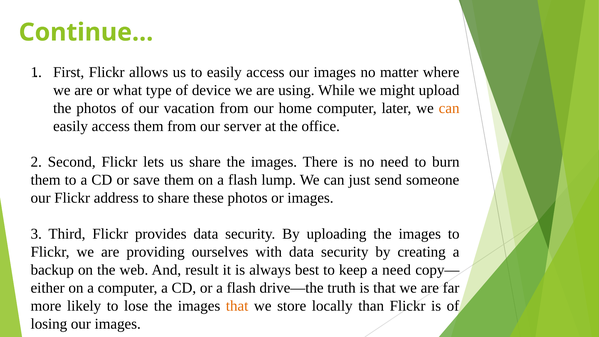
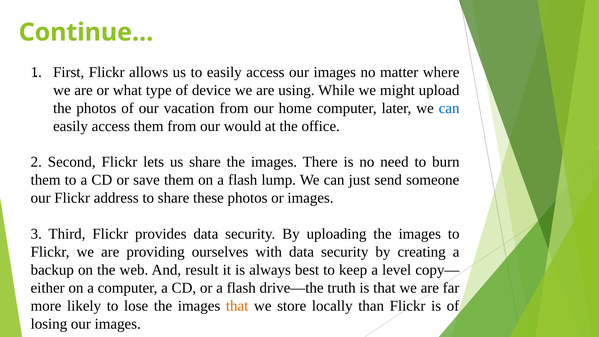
can at (449, 108) colour: orange -> blue
server: server -> would
a need: need -> level
